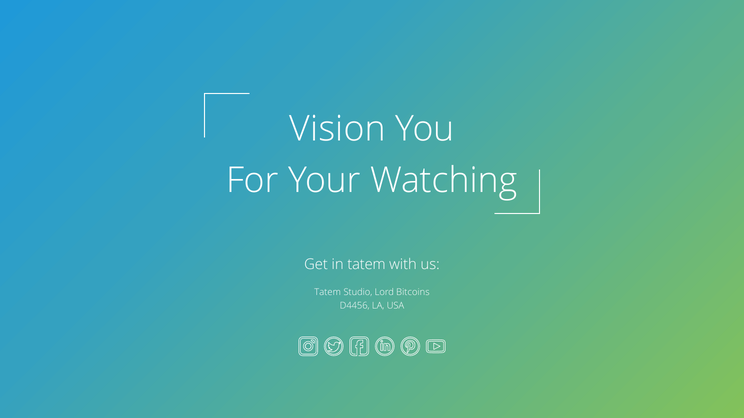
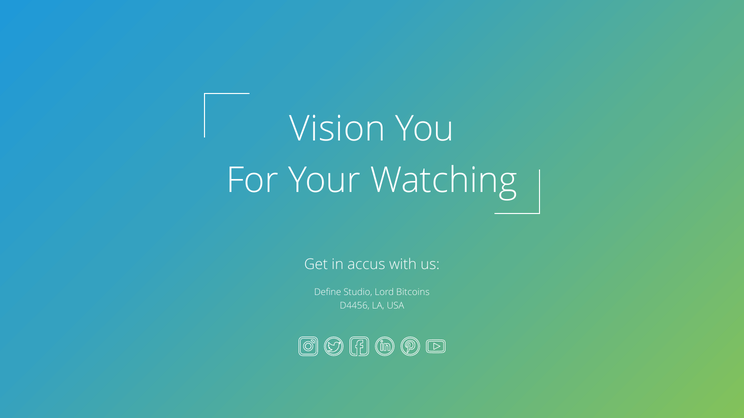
in tatem: tatem -> accus
Tatem at (328, 292): Tatem -> Define
